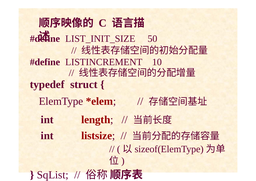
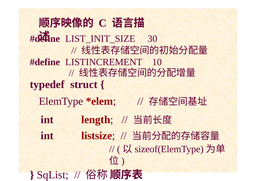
50: 50 -> 30
